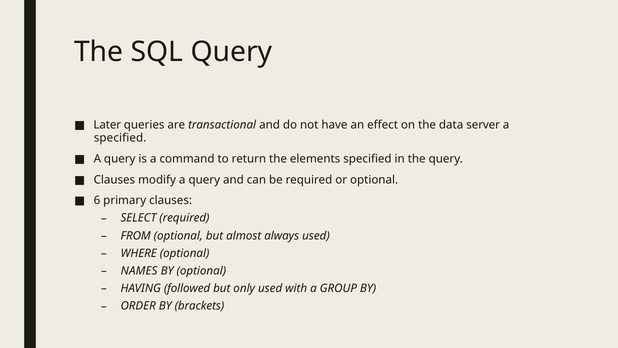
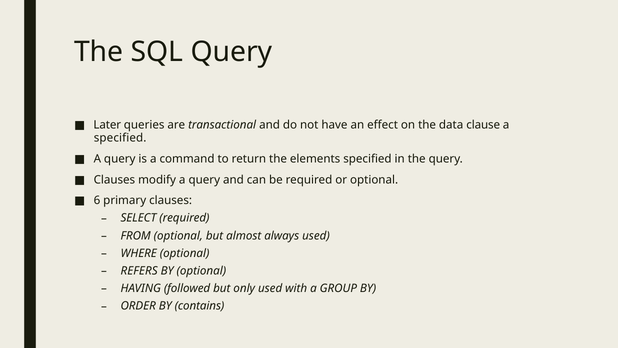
server: server -> clause
NAMES: NAMES -> REFERS
brackets: brackets -> contains
